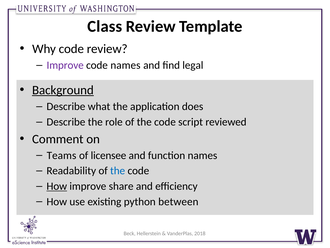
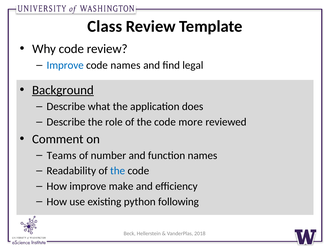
Improve at (65, 65) colour: purple -> blue
script: script -> more
licensee: licensee -> number
How at (57, 186) underline: present -> none
share: share -> make
between: between -> following
